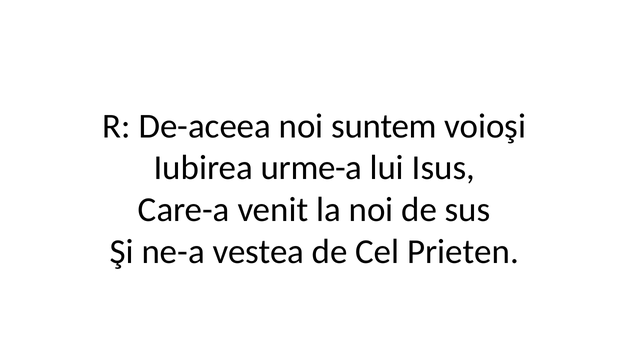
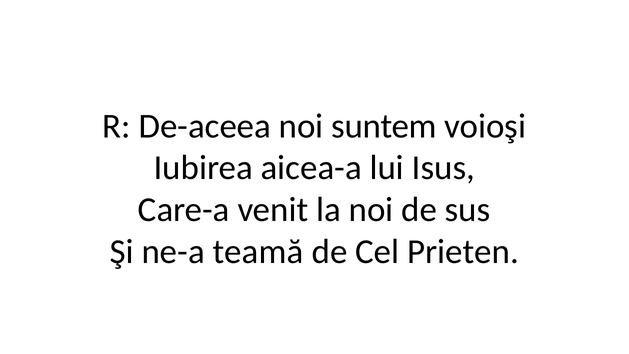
urme-a: urme-a -> aicea-a
vestea: vestea -> teamă
